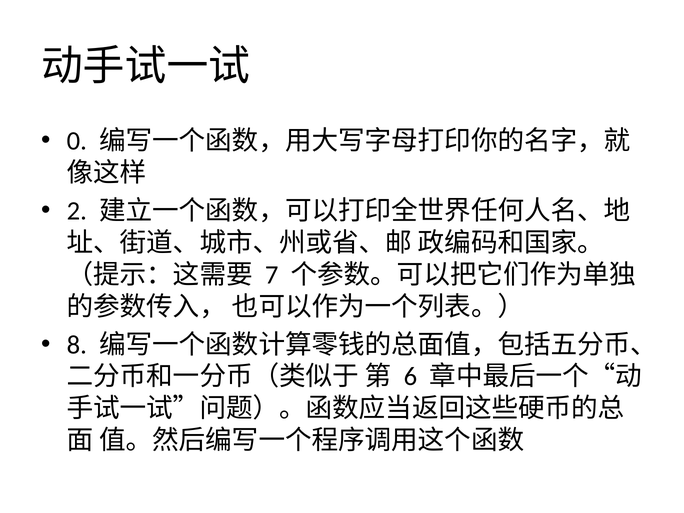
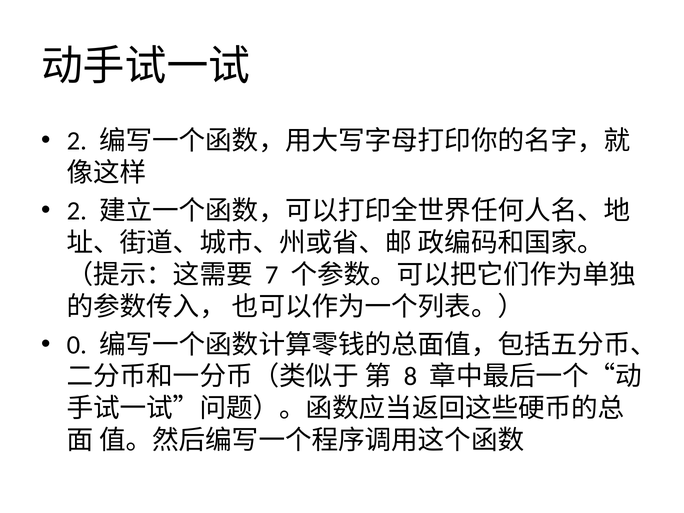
0 at (77, 141): 0 -> 2
8: 8 -> 0
6: 6 -> 8
